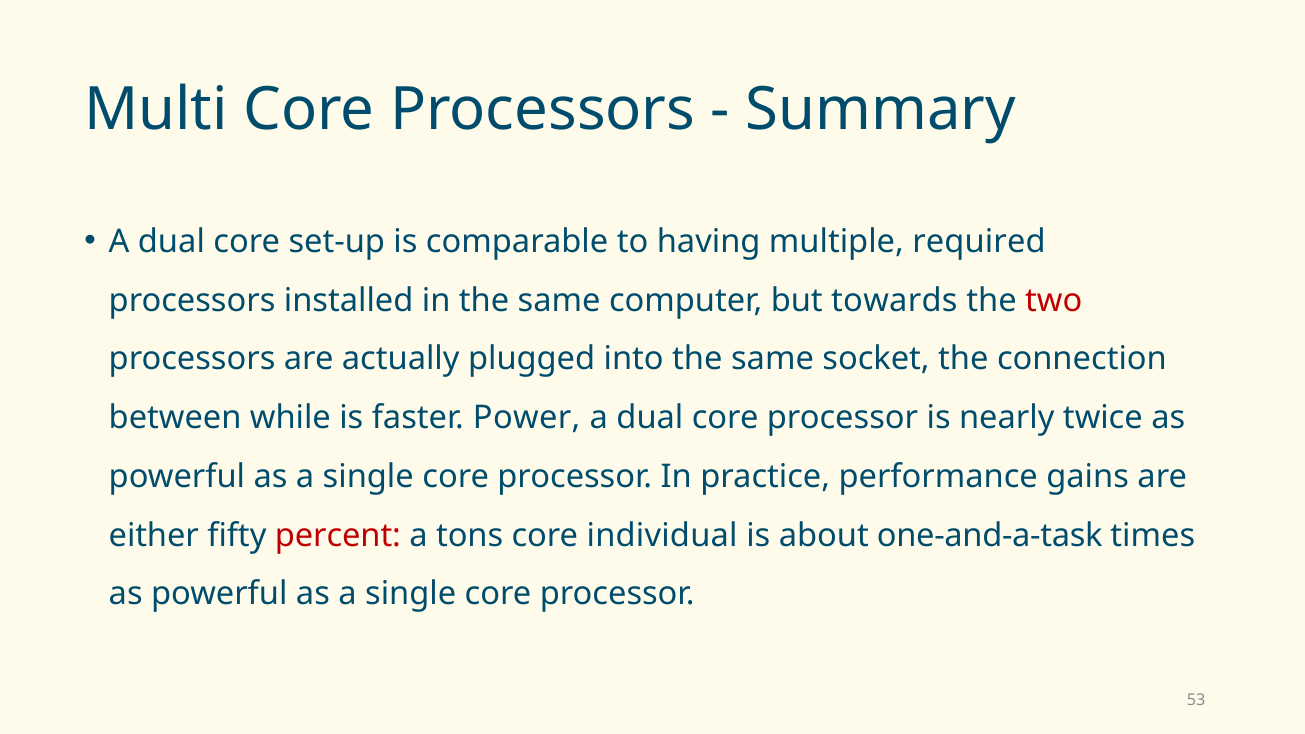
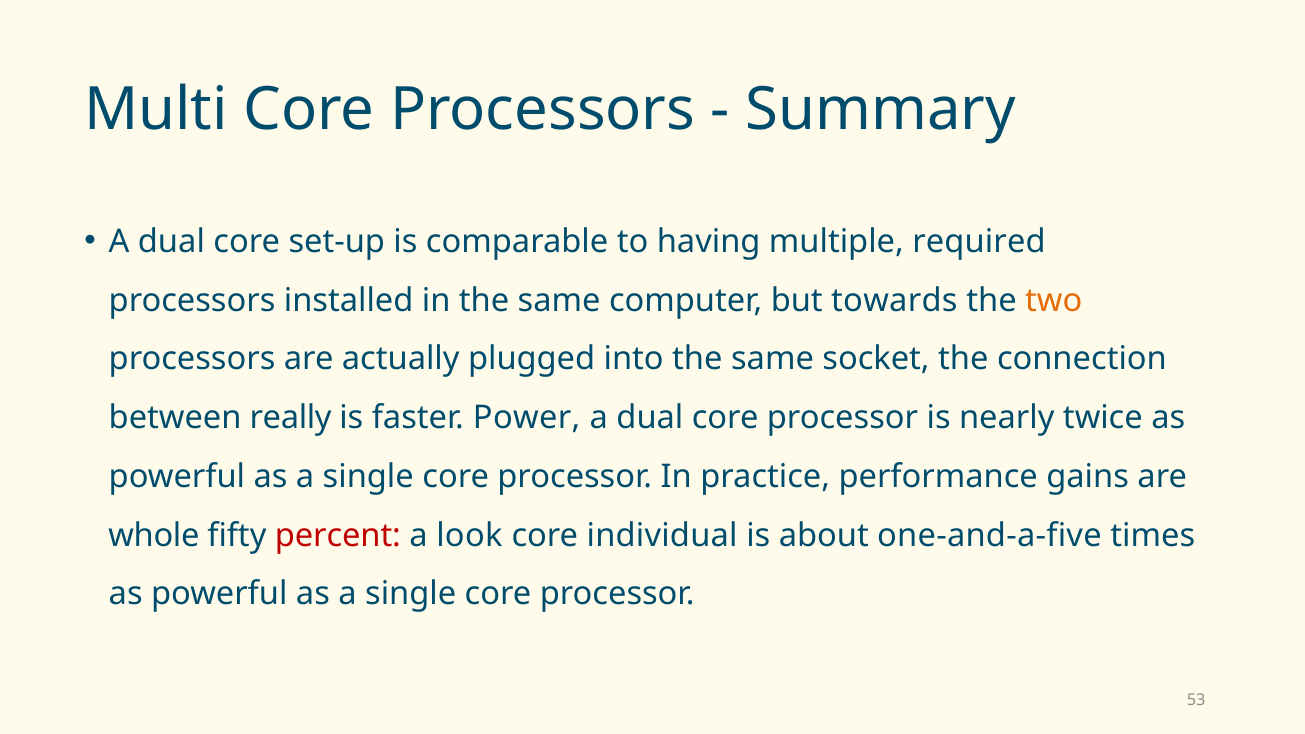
two colour: red -> orange
while: while -> really
either: either -> whole
tons: tons -> look
one-and-a-task: one-and-a-task -> one-and-a-five
